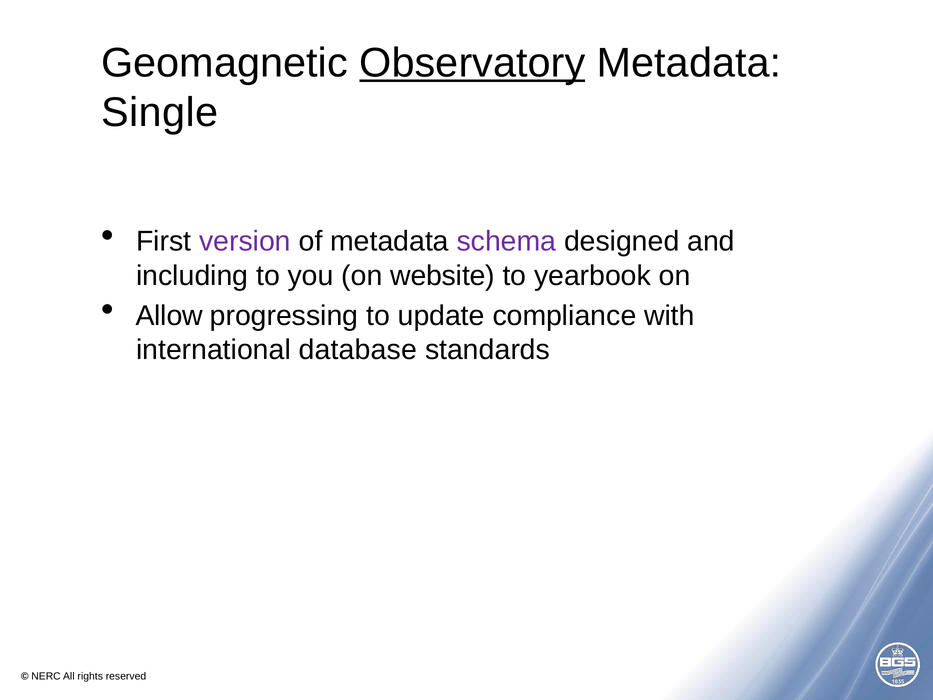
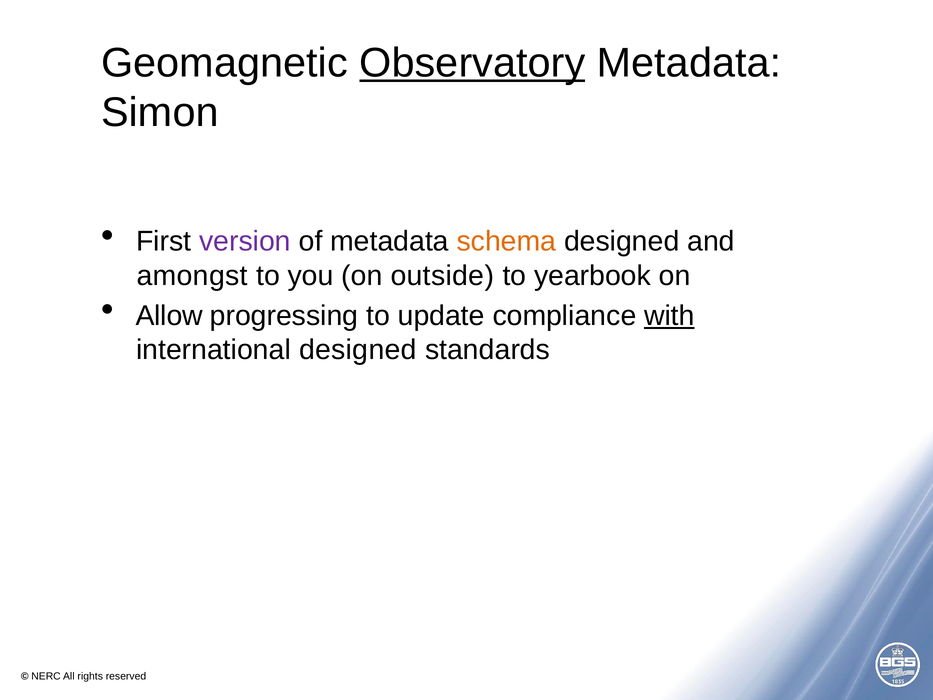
Single: Single -> Simon
schema colour: purple -> orange
including: including -> amongst
website: website -> outside
with underline: none -> present
international database: database -> designed
